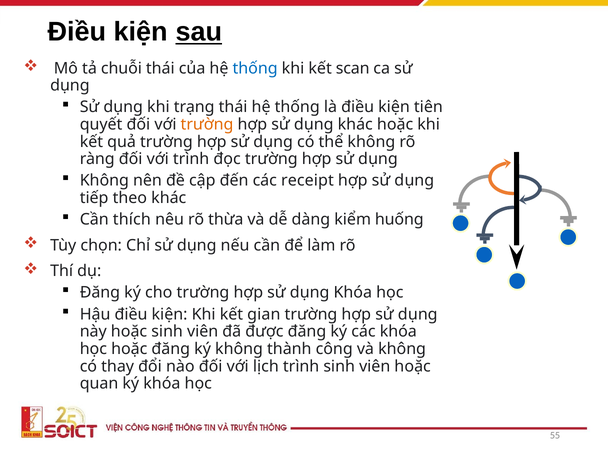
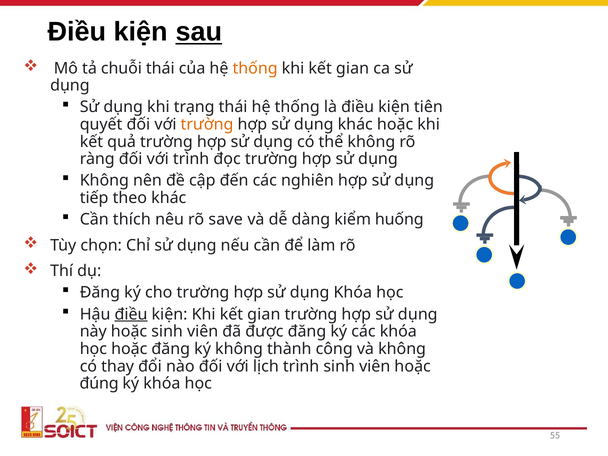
thống at (255, 68) colour: blue -> orange
scan at (353, 68): scan -> gian
receipt: receipt -> nghiên
thừa: thừa -> save
điều at (131, 314) underline: none -> present
quan: quan -> đúng
